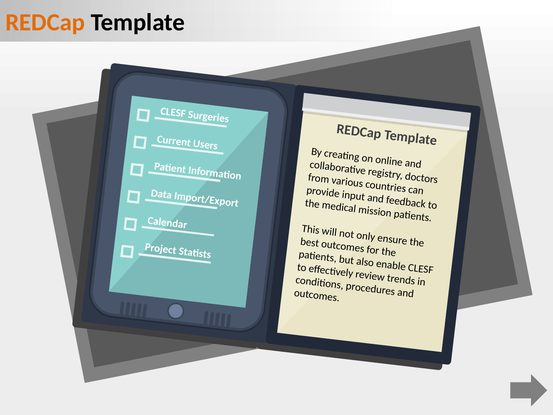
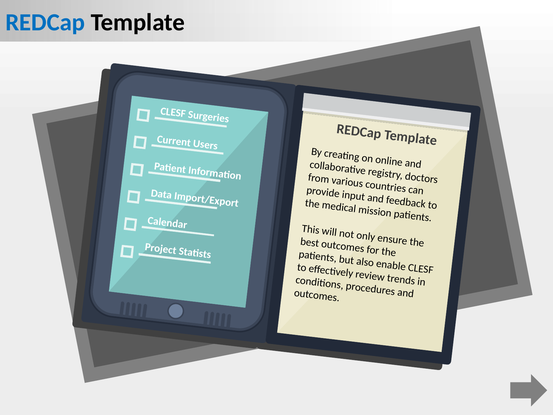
REDCap at (45, 22) colour: orange -> blue
